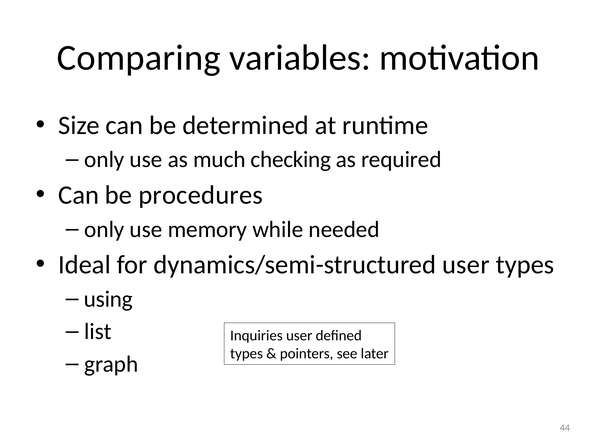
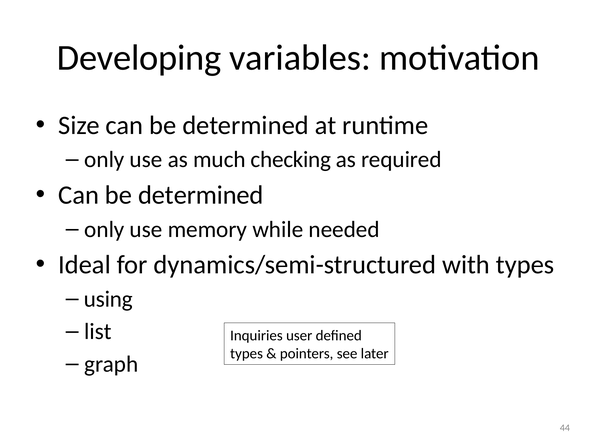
Comparing: Comparing -> Developing
procedures at (201, 195): procedures -> determined
dynamics/semi-structured user: user -> with
